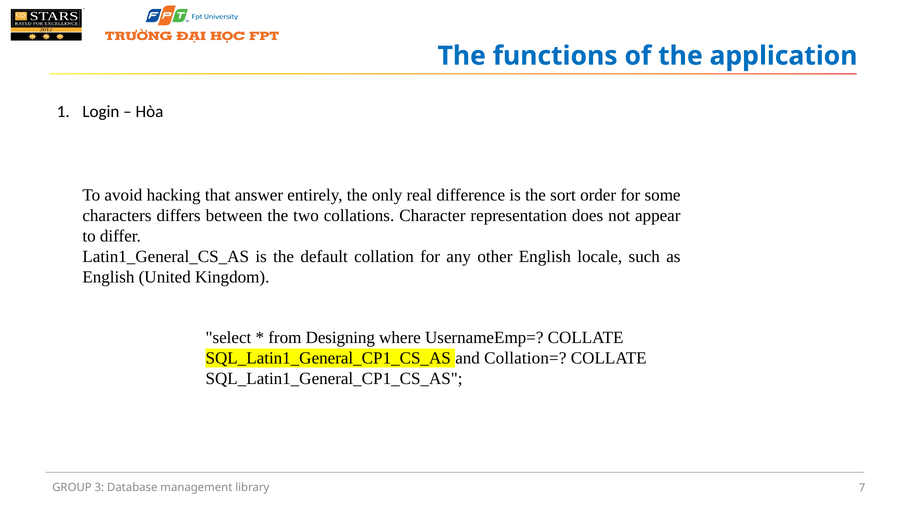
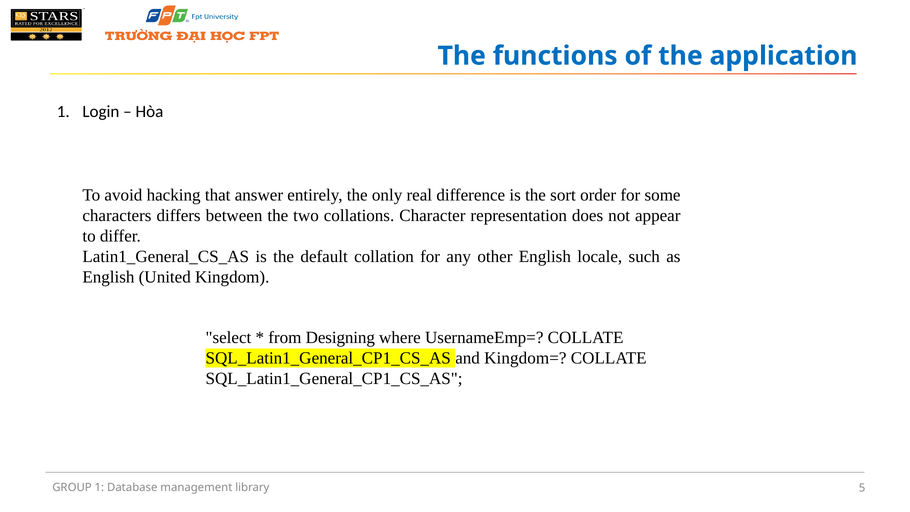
Collation=: Collation= -> Kingdom=
GROUP 3: 3 -> 1
7: 7 -> 5
